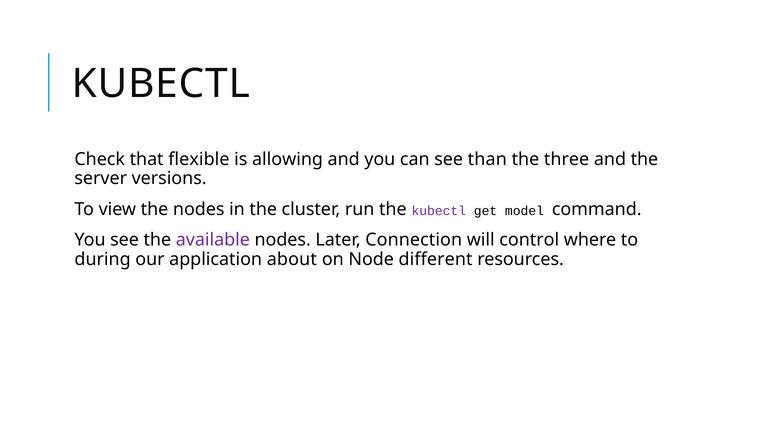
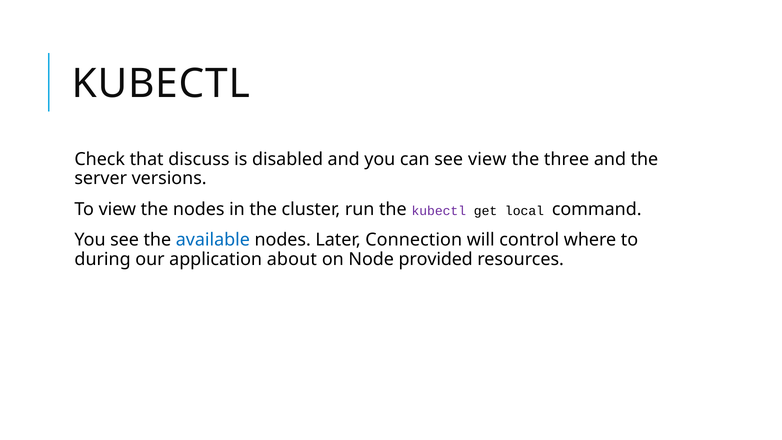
flexible: flexible -> discuss
allowing: allowing -> disabled
see than: than -> view
model: model -> local
available colour: purple -> blue
different: different -> provided
